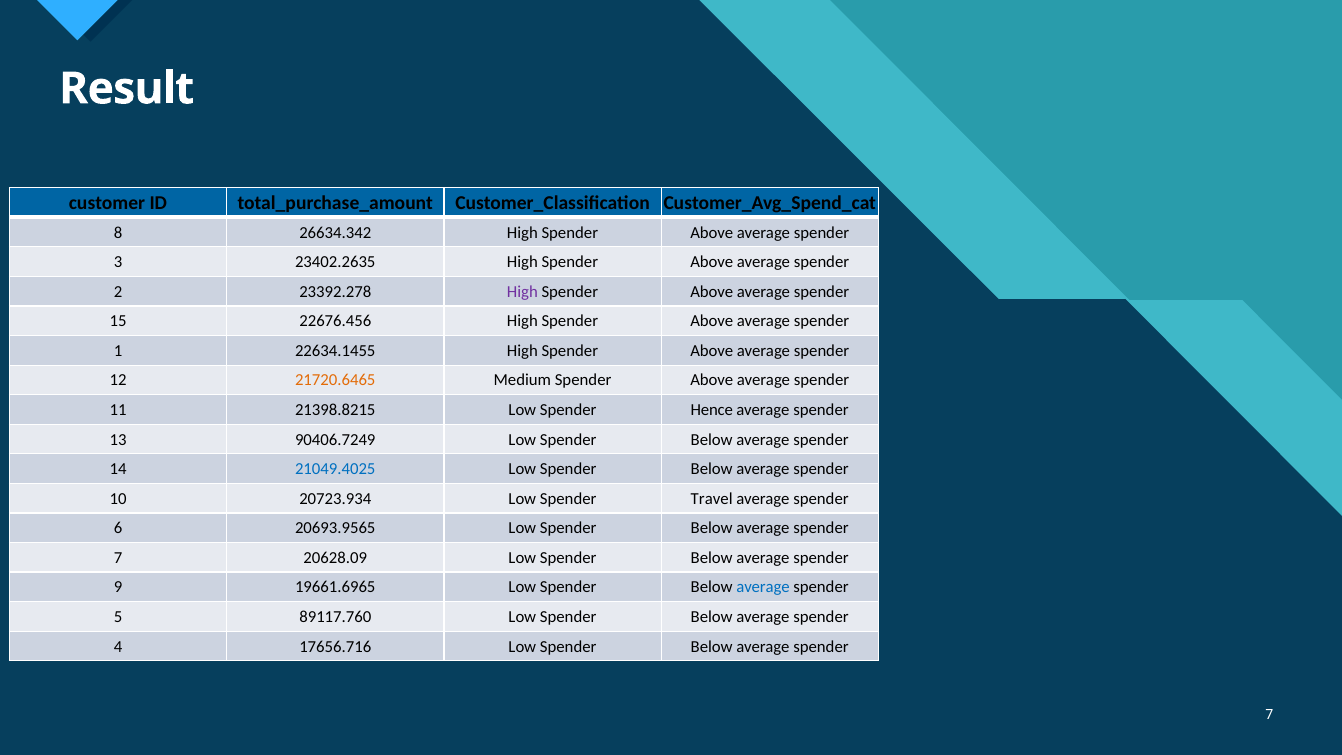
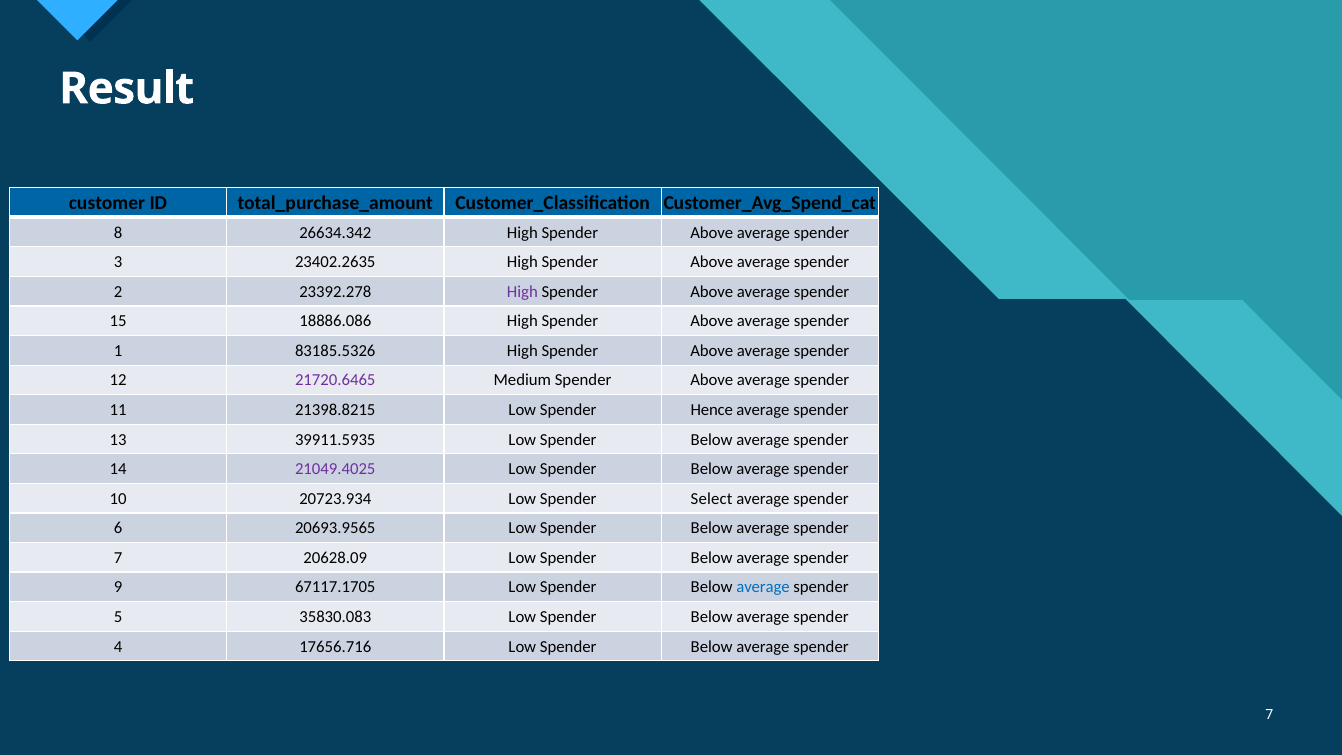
22676.456: 22676.456 -> 18886.086
22634.1455: 22634.1455 -> 83185.5326
21720.6465 colour: orange -> purple
90406.7249: 90406.7249 -> 39911.5935
21049.4025 colour: blue -> purple
Travel: Travel -> Select
19661.6965: 19661.6965 -> 67117.1705
89117.760: 89117.760 -> 35830.083
